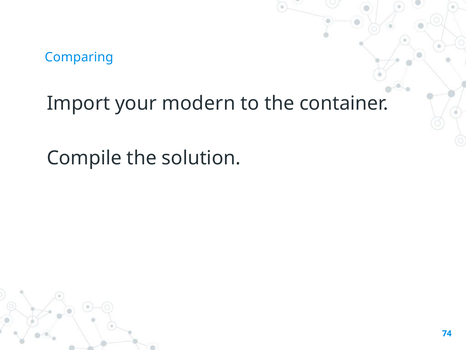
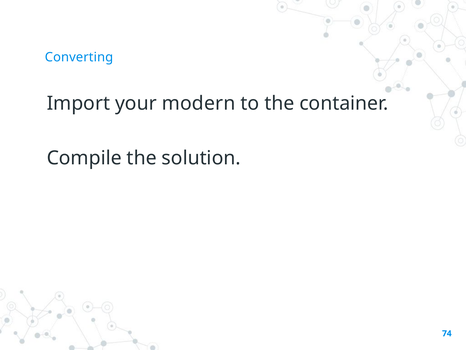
Comparing: Comparing -> Converting
